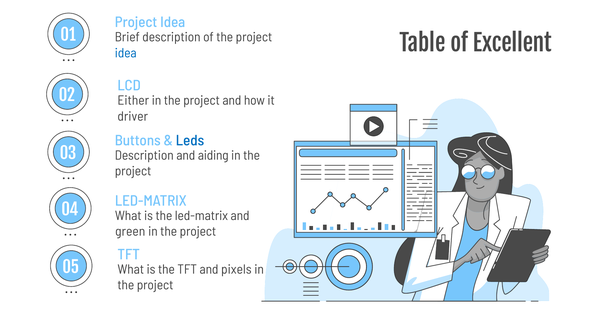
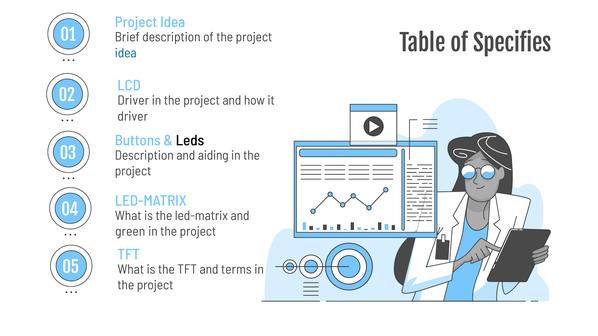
Excellent: Excellent -> Specifies
Either at (133, 101): Either -> Driver
Leds colour: blue -> black
pixels: pixels -> terms
